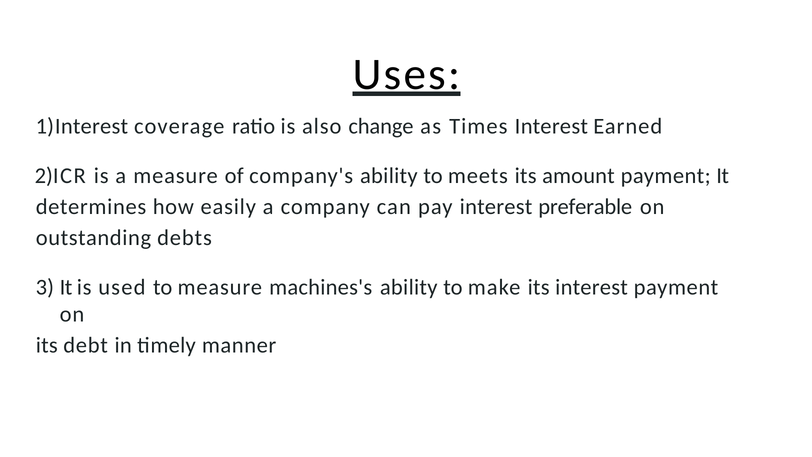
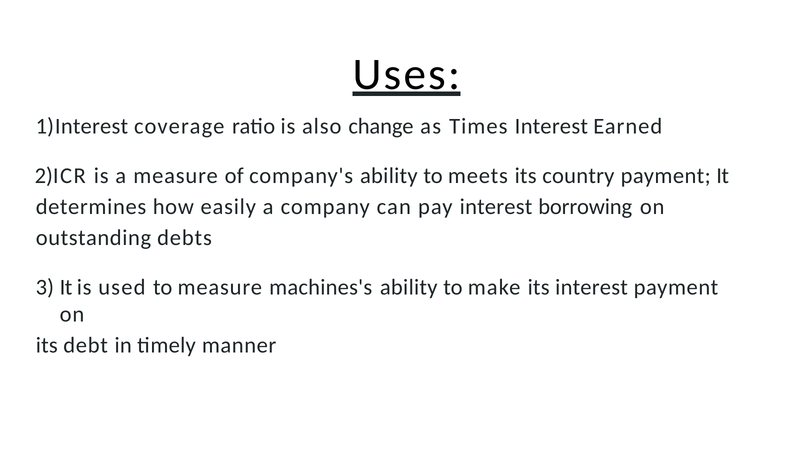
amount: amount -> country
preferable: preferable -> borrowing
